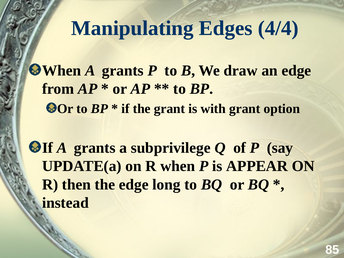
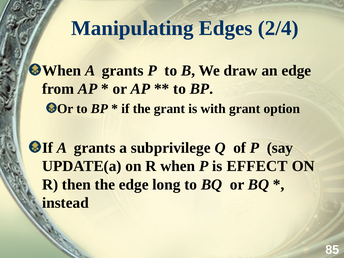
4/4: 4/4 -> 2/4
APPEAR: APPEAR -> EFFECT
